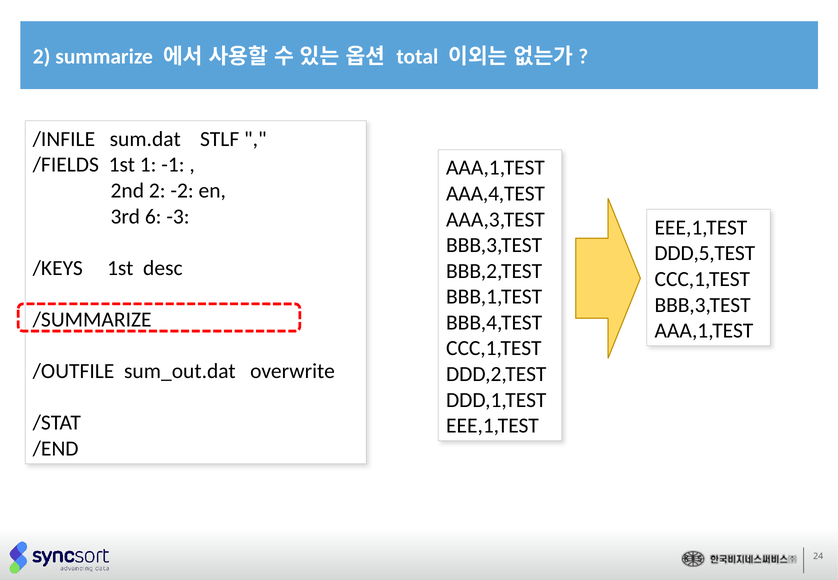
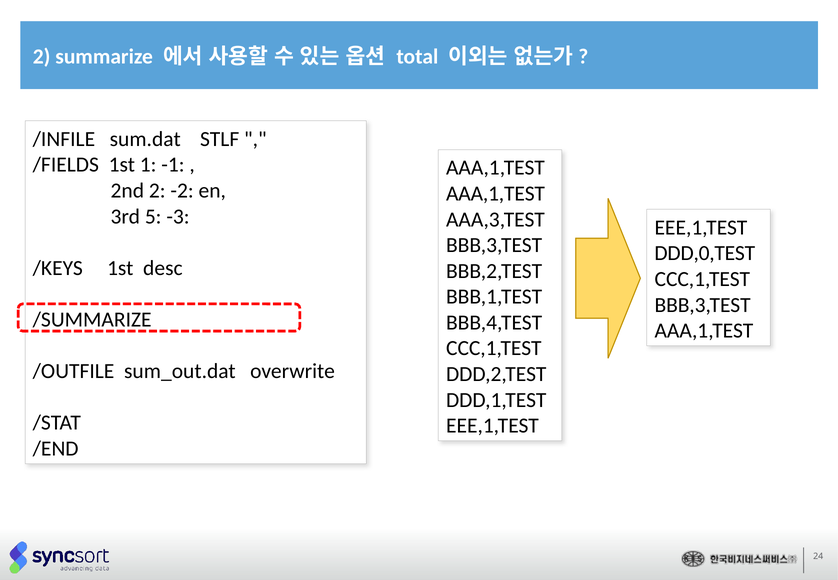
AAA,4,TEST at (496, 194): AAA,4,TEST -> AAA,1,TEST
6: 6 -> 5
DDD,5,TEST: DDD,5,TEST -> DDD,0,TEST
